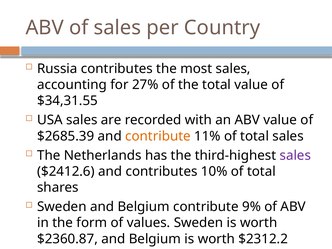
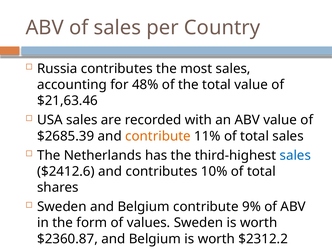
27%: 27% -> 48%
$34,31.55: $34,31.55 -> $21,63.46
sales at (295, 155) colour: purple -> blue
